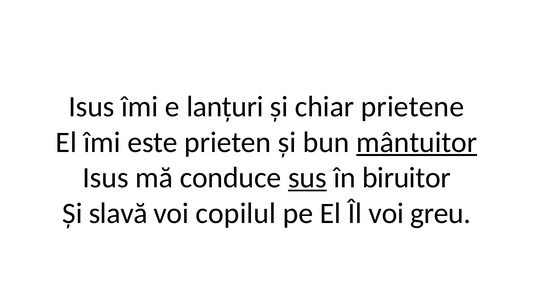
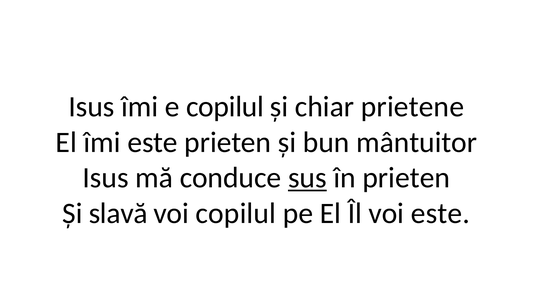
e lanțuri: lanțuri -> copilul
mântuitor underline: present -> none
în biruitor: biruitor -> prieten
voi greu: greu -> este
